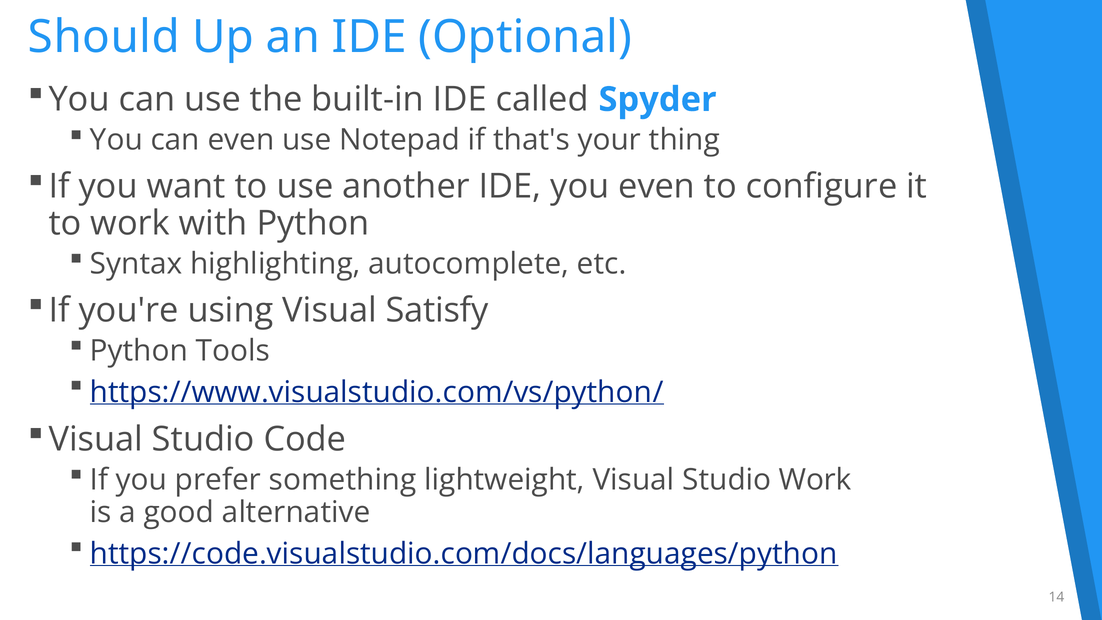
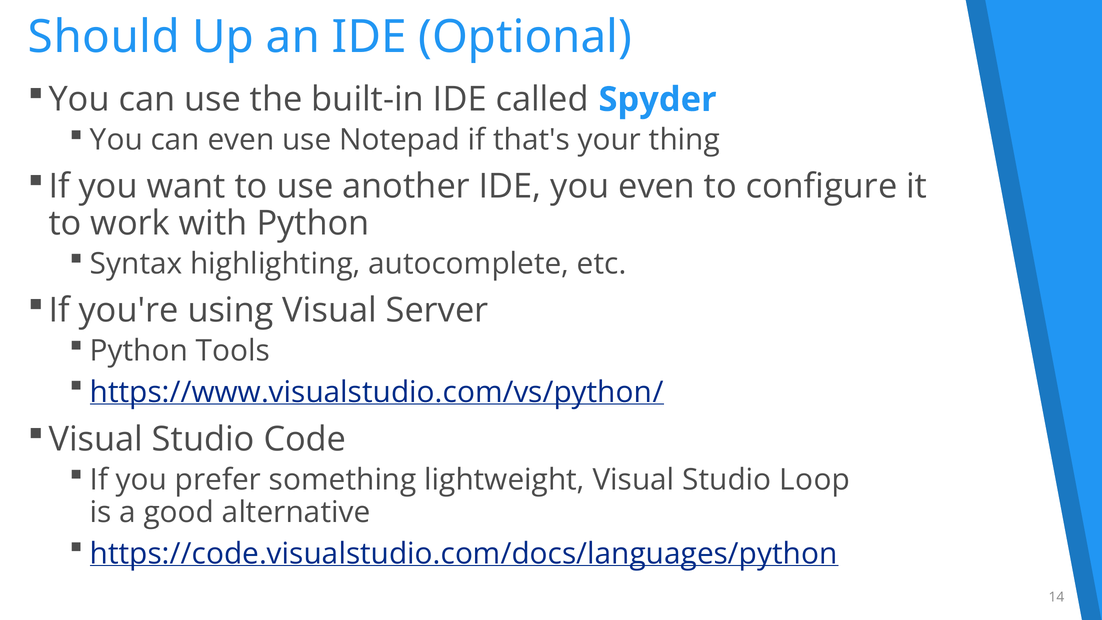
Satisfy: Satisfy -> Server
Studio Work: Work -> Loop
